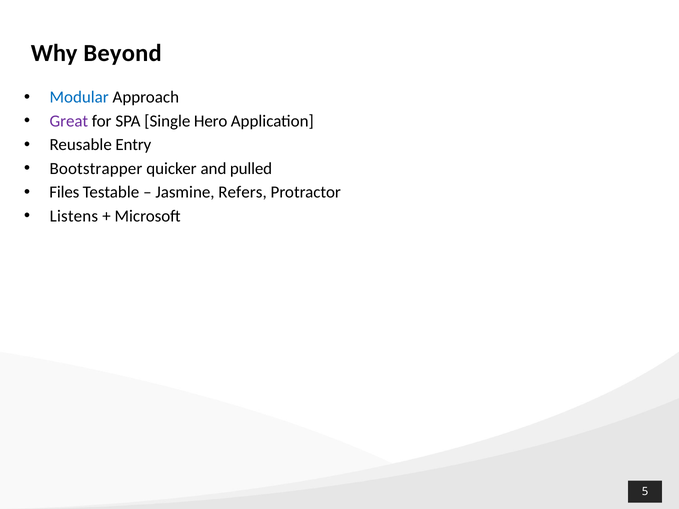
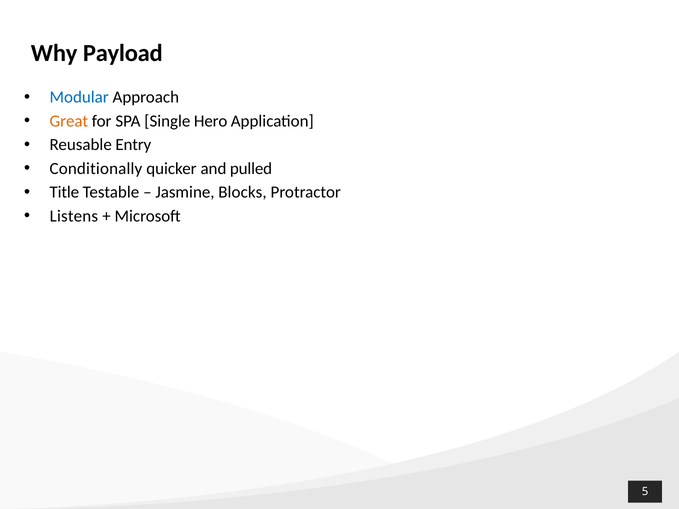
Beyond: Beyond -> Payload
Great colour: purple -> orange
Bootstrapper: Bootstrapper -> Conditionally
Files: Files -> Title
Refers: Refers -> Blocks
